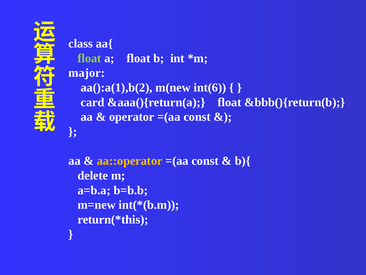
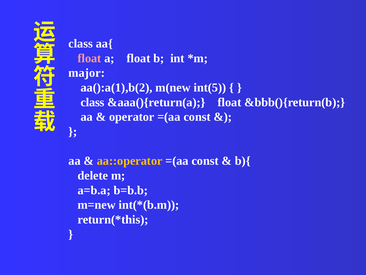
float at (89, 58) colour: light green -> pink
int(6: int(6 -> int(5
card at (92, 102): card -> class
